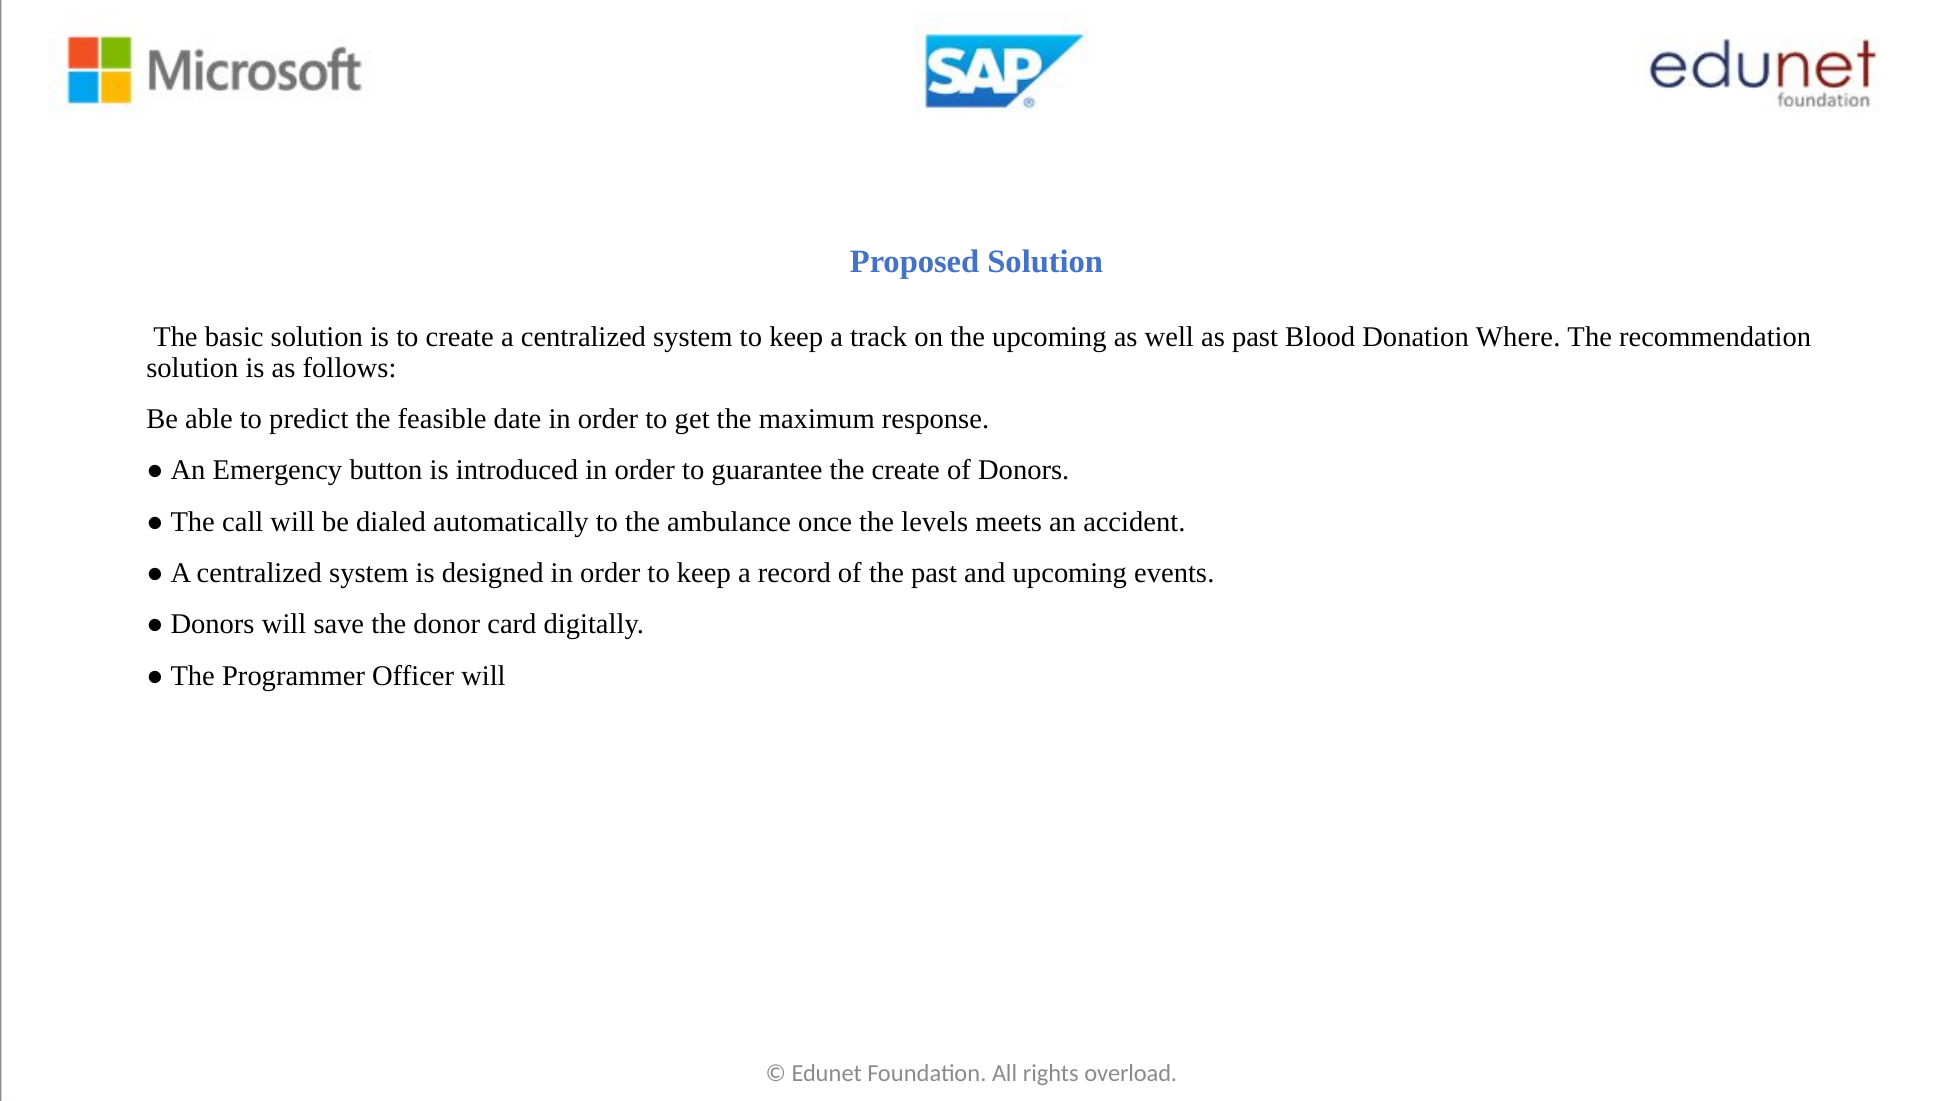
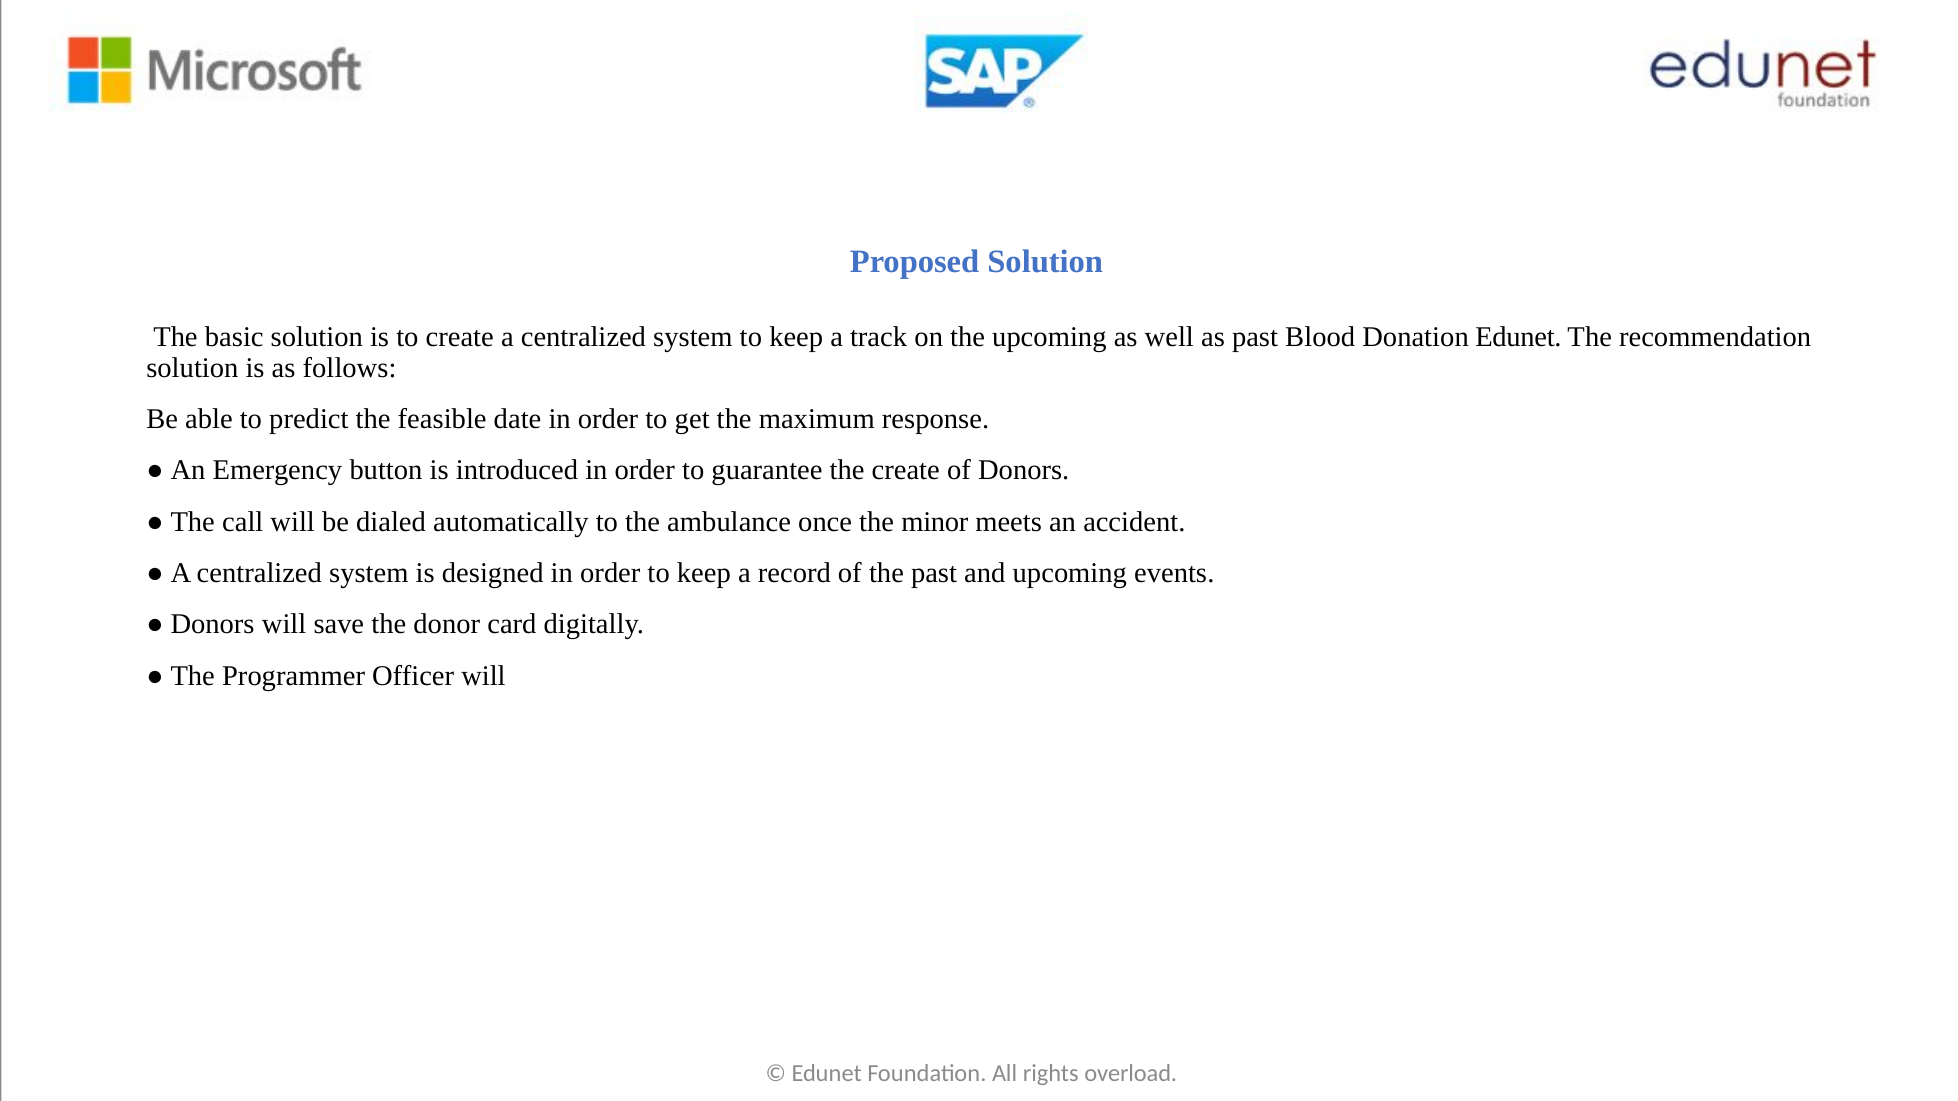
Donation Where: Where -> Edunet
levels: levels -> minor
